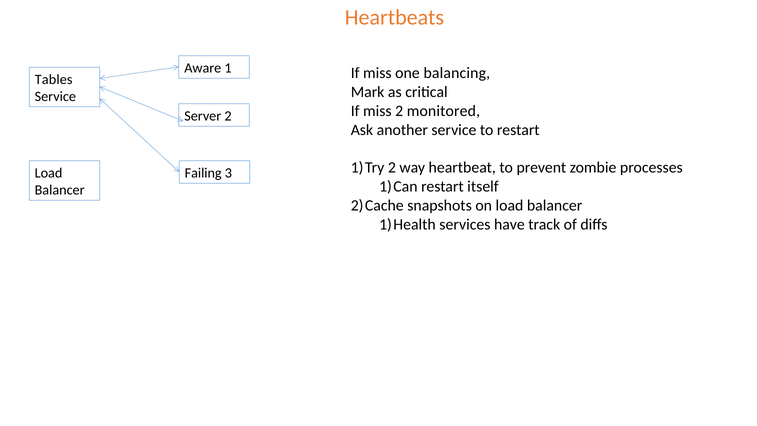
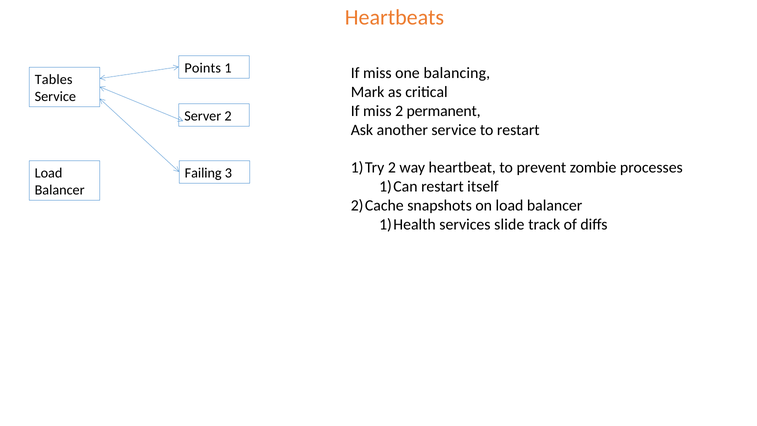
Aware: Aware -> Points
monitored: monitored -> permanent
have: have -> slide
